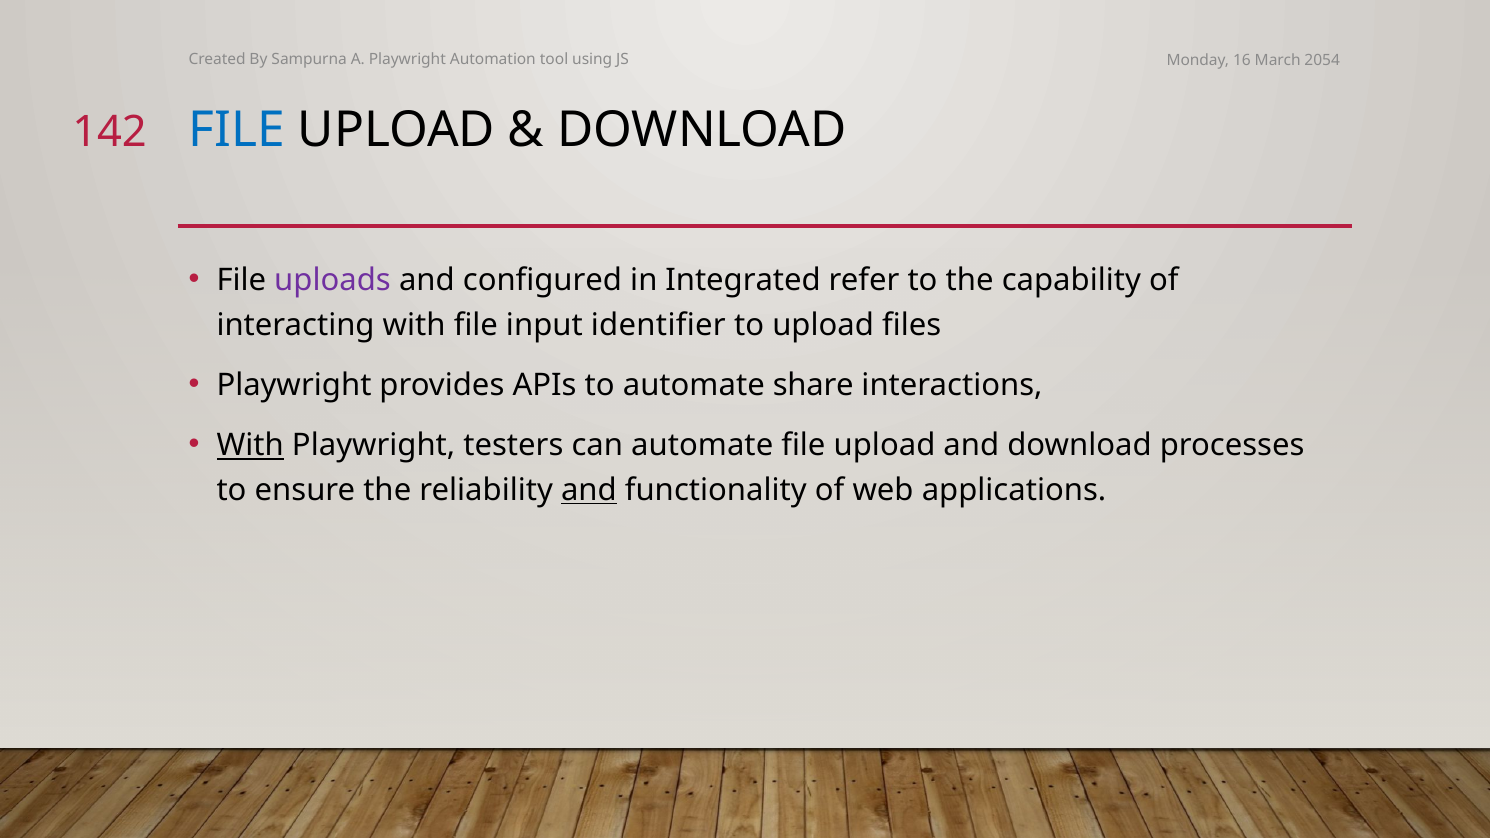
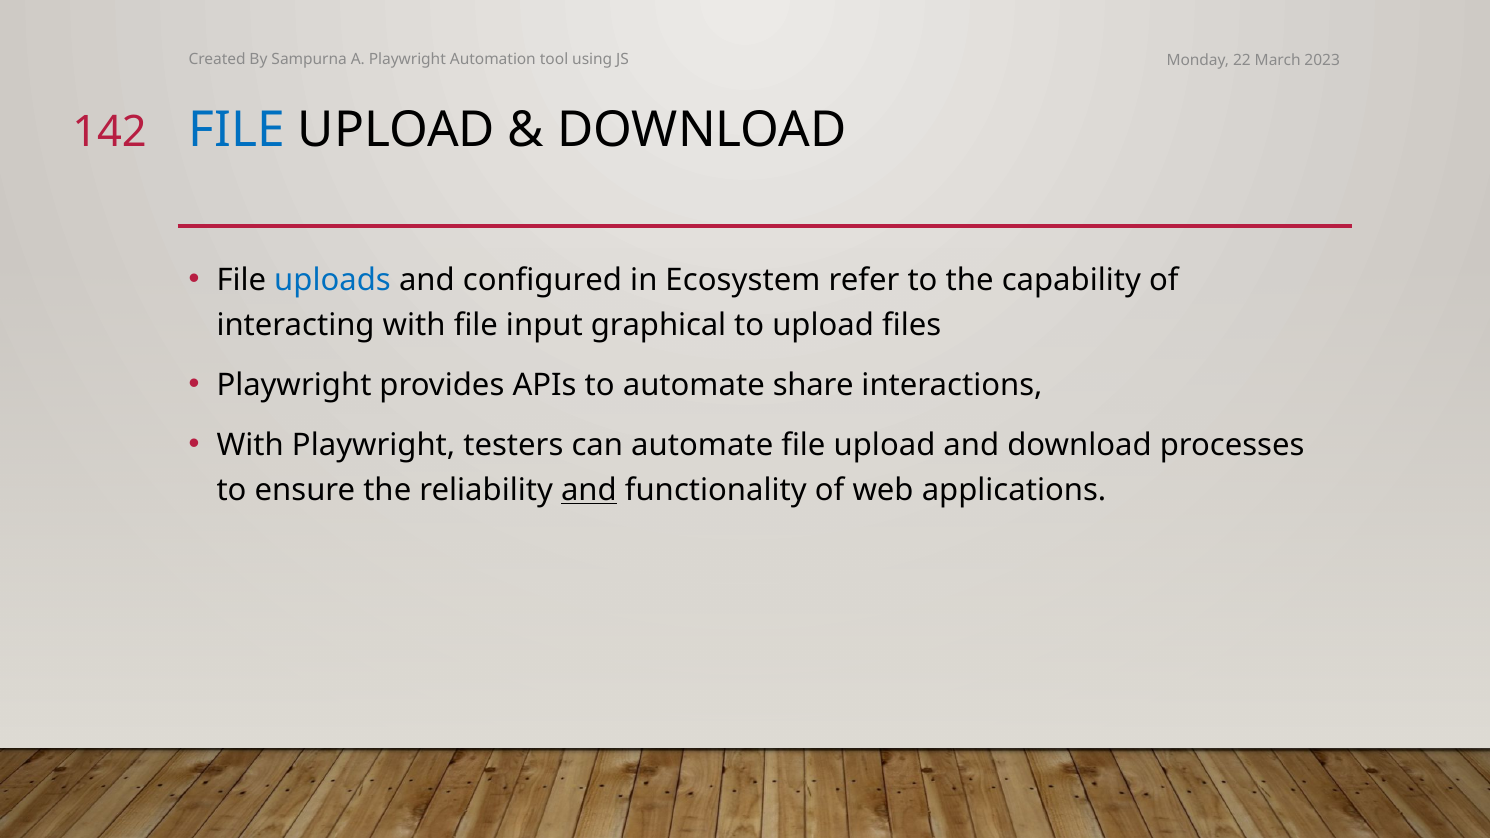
16: 16 -> 22
2054: 2054 -> 2023
uploads colour: purple -> blue
Integrated: Integrated -> Ecosystem
identifier: identifier -> graphical
With at (250, 446) underline: present -> none
